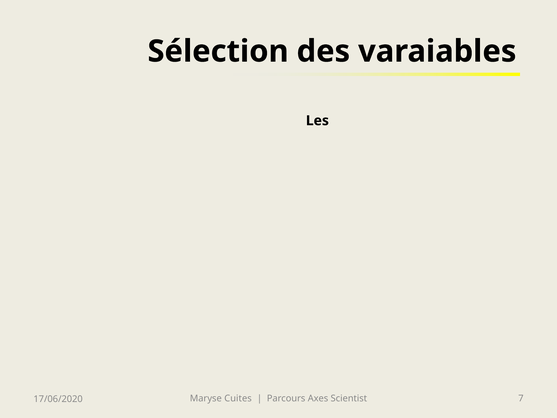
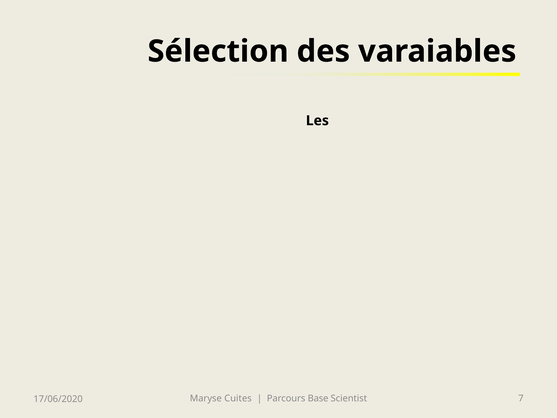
Axes: Axes -> Base
